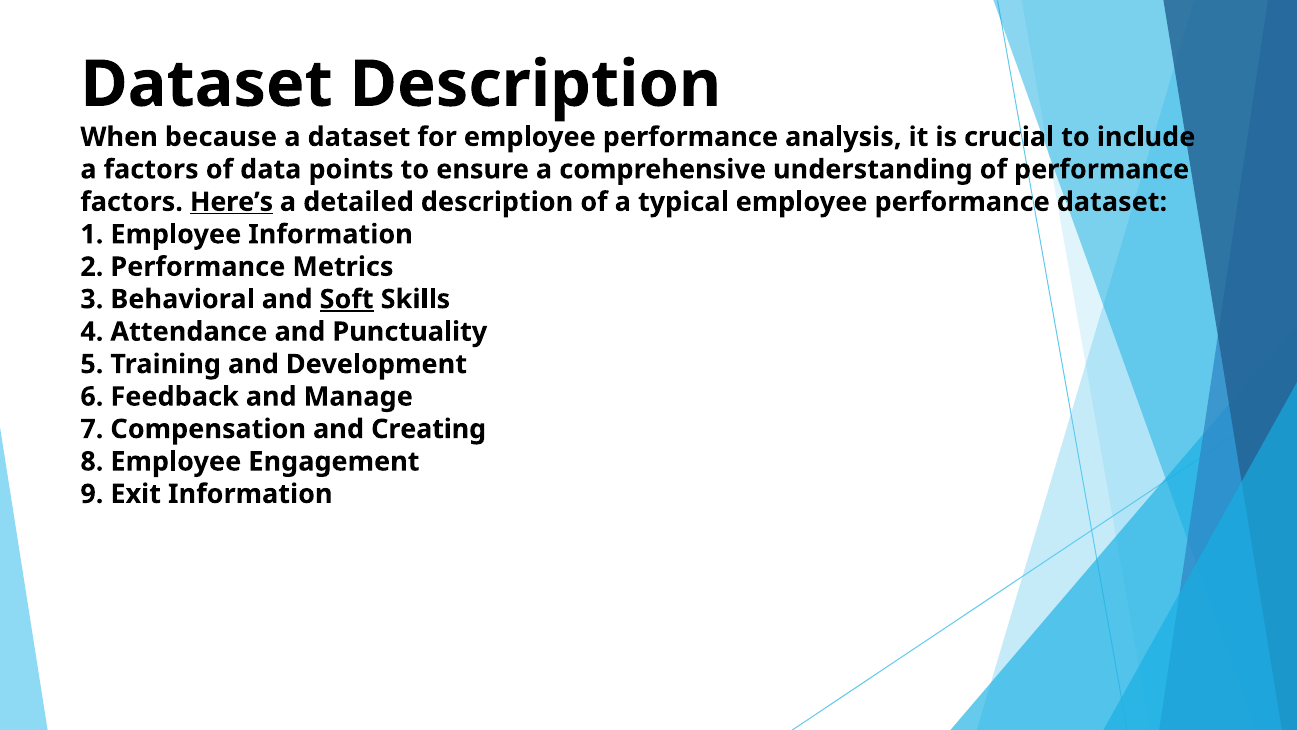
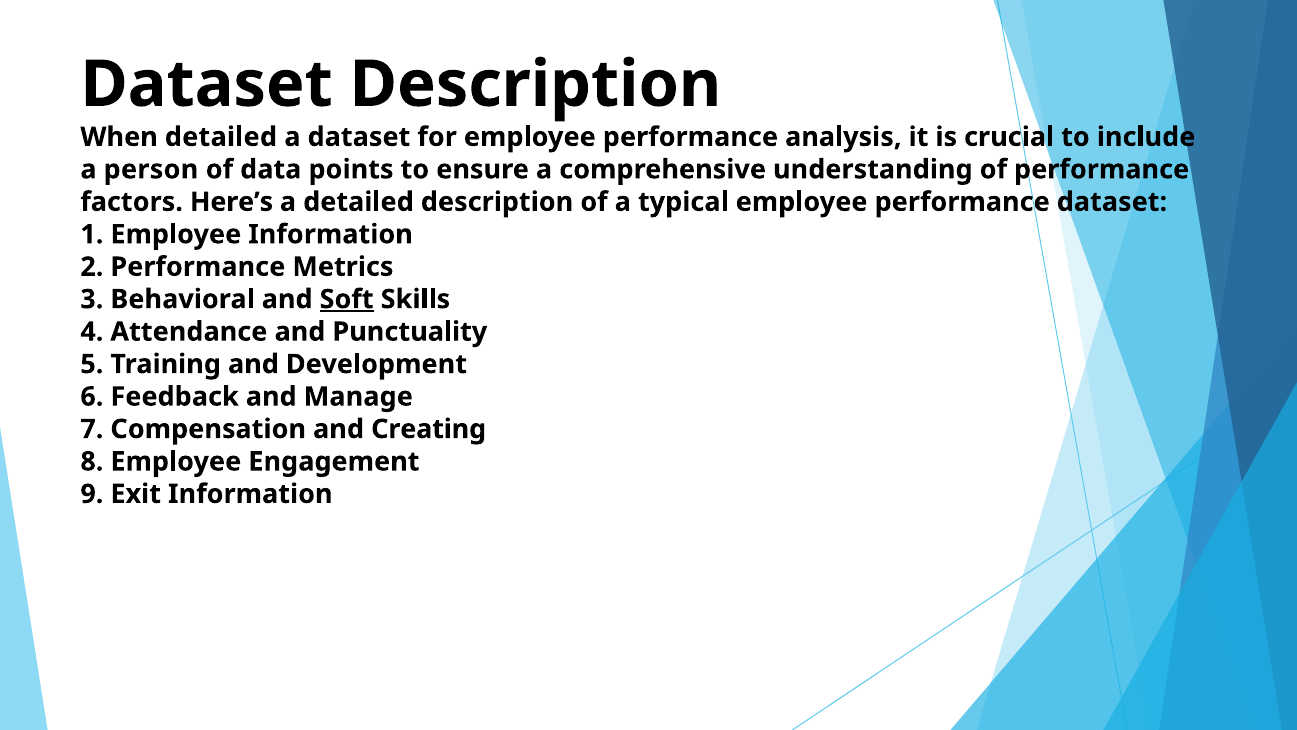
When because: because -> detailed
a factors: factors -> person
Here’s underline: present -> none
